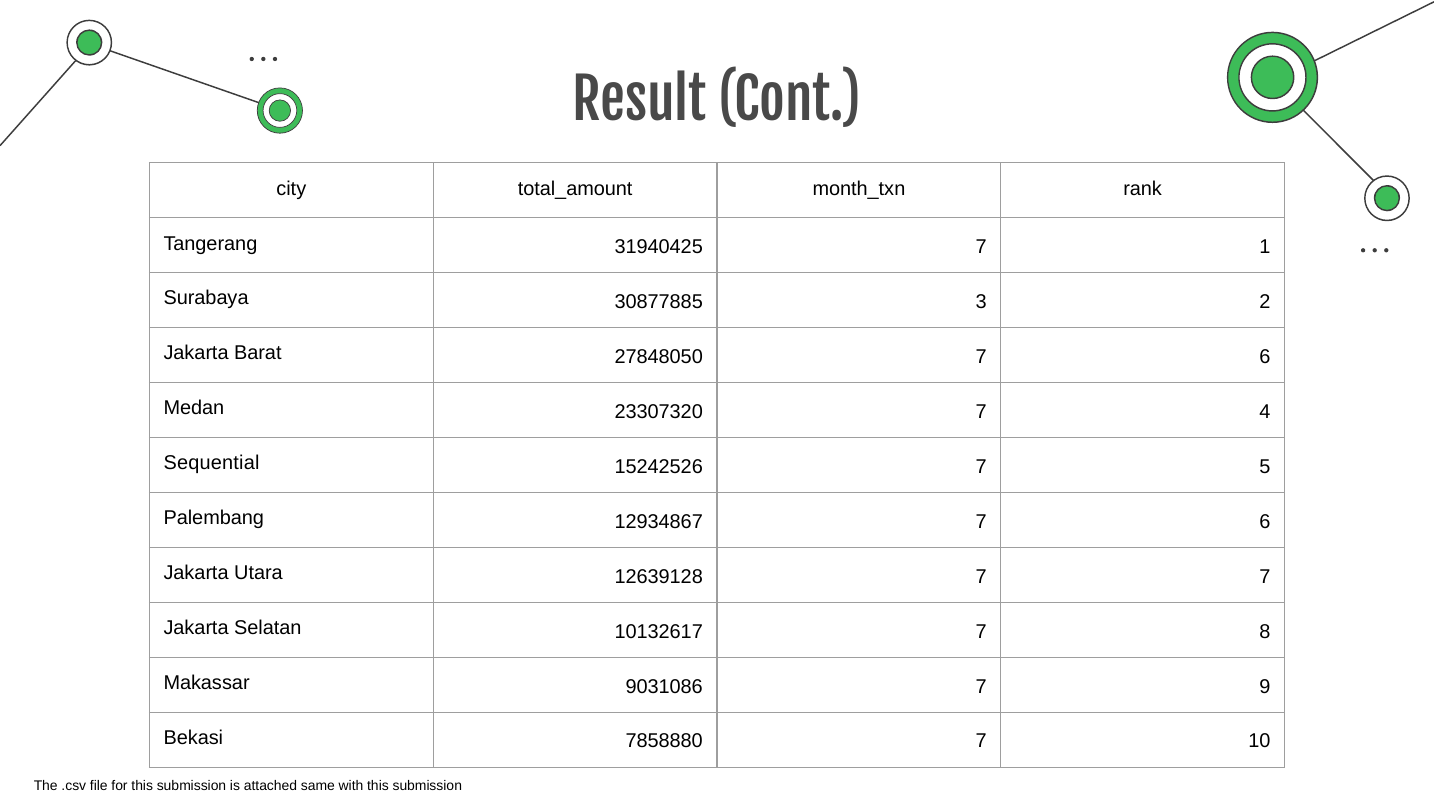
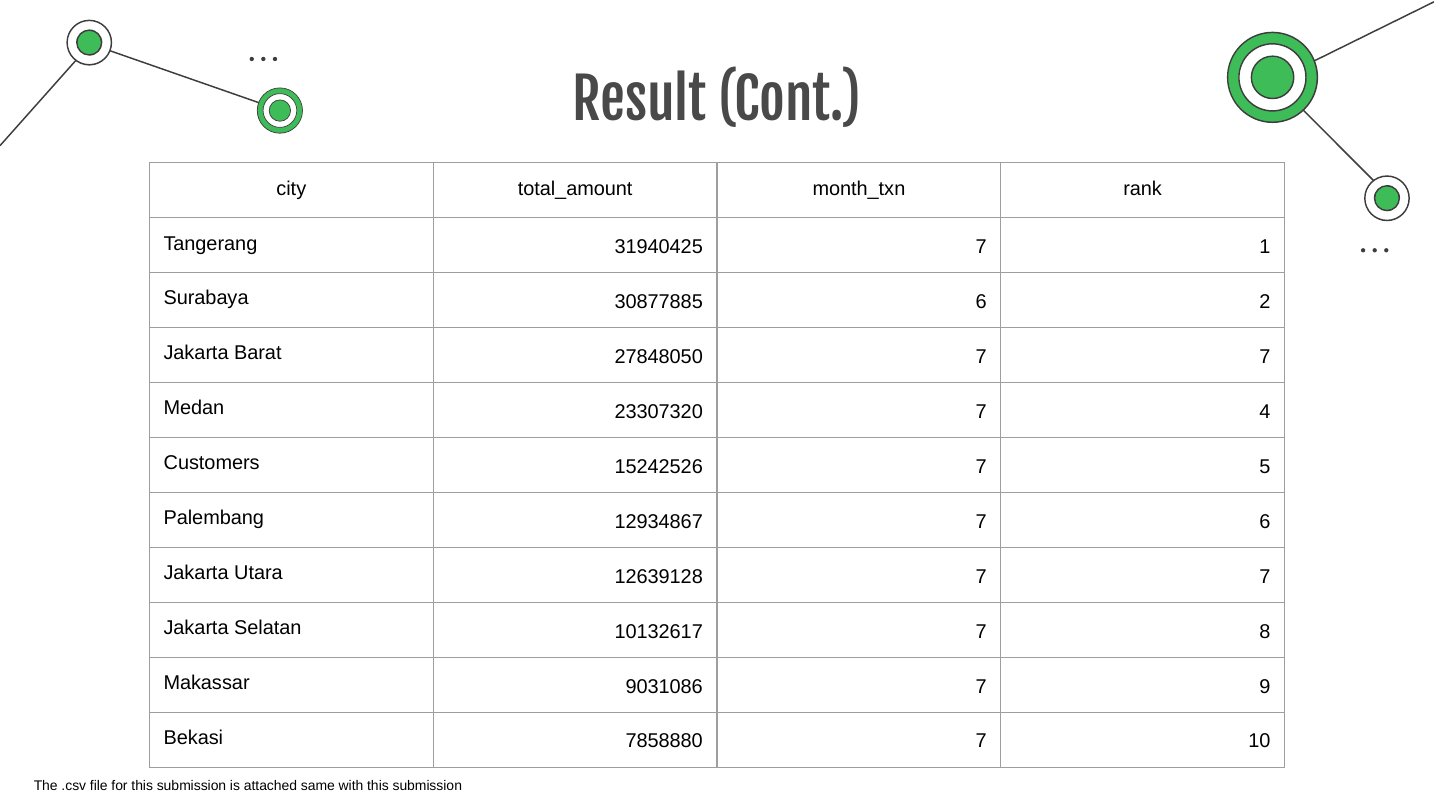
30877885 3: 3 -> 6
27848050 7 6: 6 -> 7
Sequential: Sequential -> Customers
